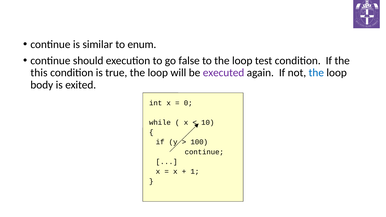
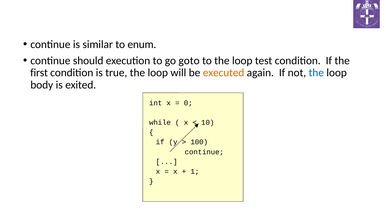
false: false -> goto
this: this -> first
executed colour: purple -> orange
